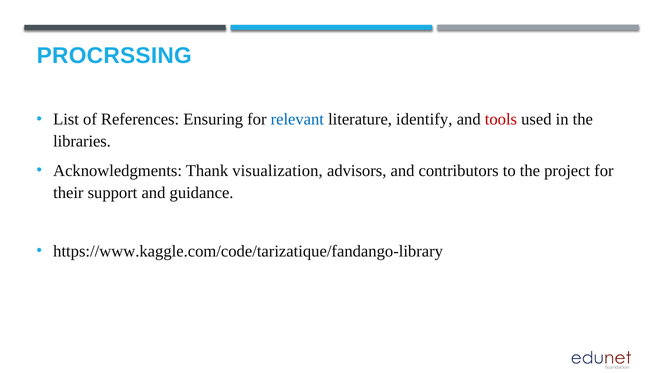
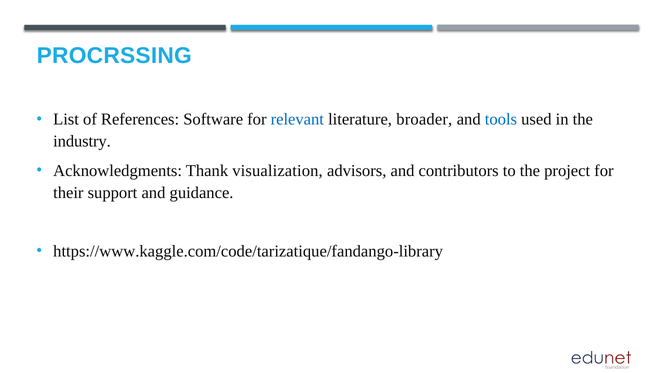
Ensuring: Ensuring -> Software
identify: identify -> broader
tools colour: red -> blue
libraries: libraries -> industry
